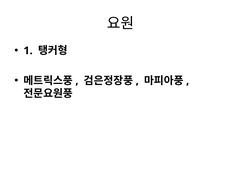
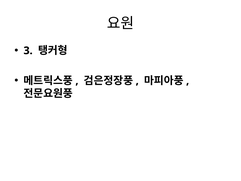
1: 1 -> 3
